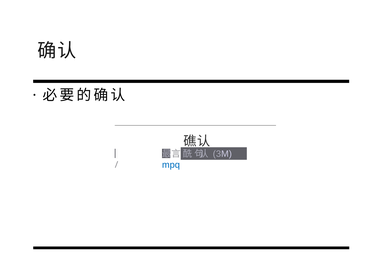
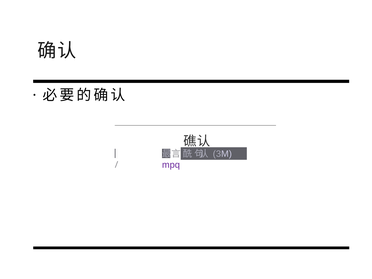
mpq colour: blue -> purple
